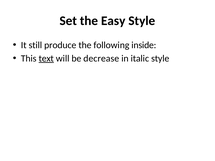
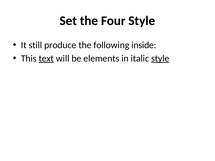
Easy: Easy -> Four
decrease: decrease -> elements
style at (160, 58) underline: none -> present
